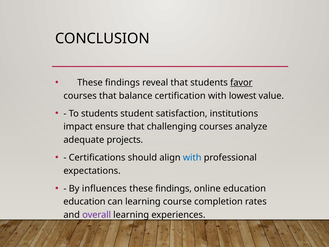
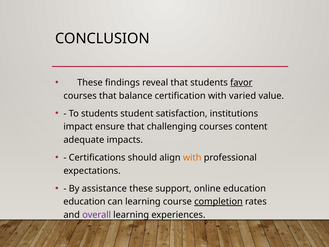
lowest: lowest -> varied
analyze: analyze -> content
projects: projects -> impacts
with at (192, 157) colour: blue -> orange
influences: influences -> assistance
findings at (174, 188): findings -> support
completion underline: none -> present
